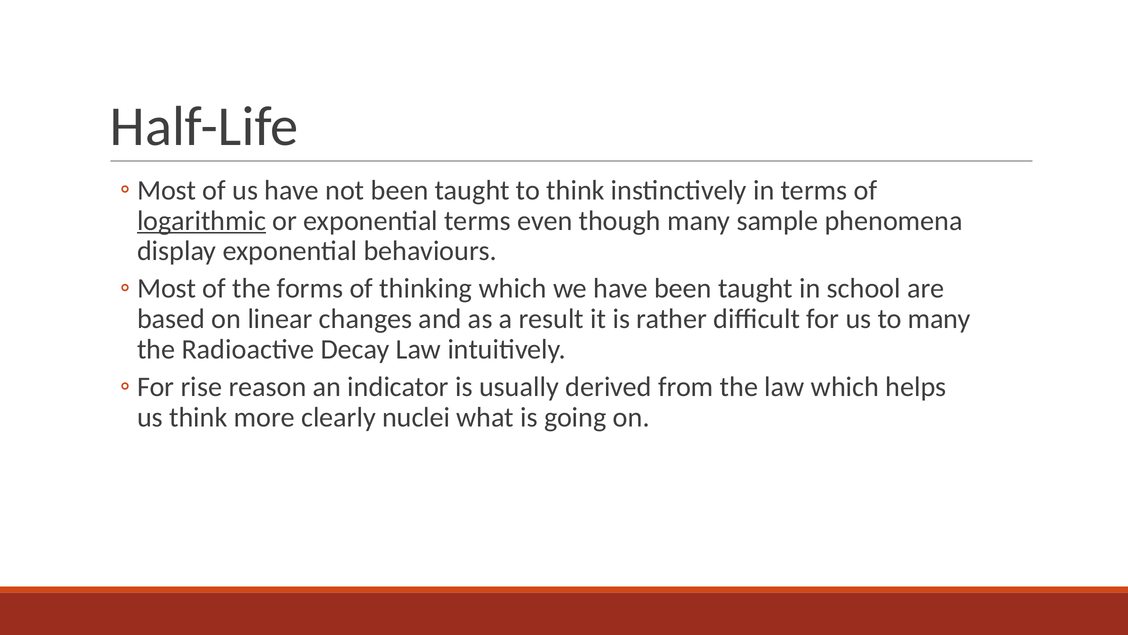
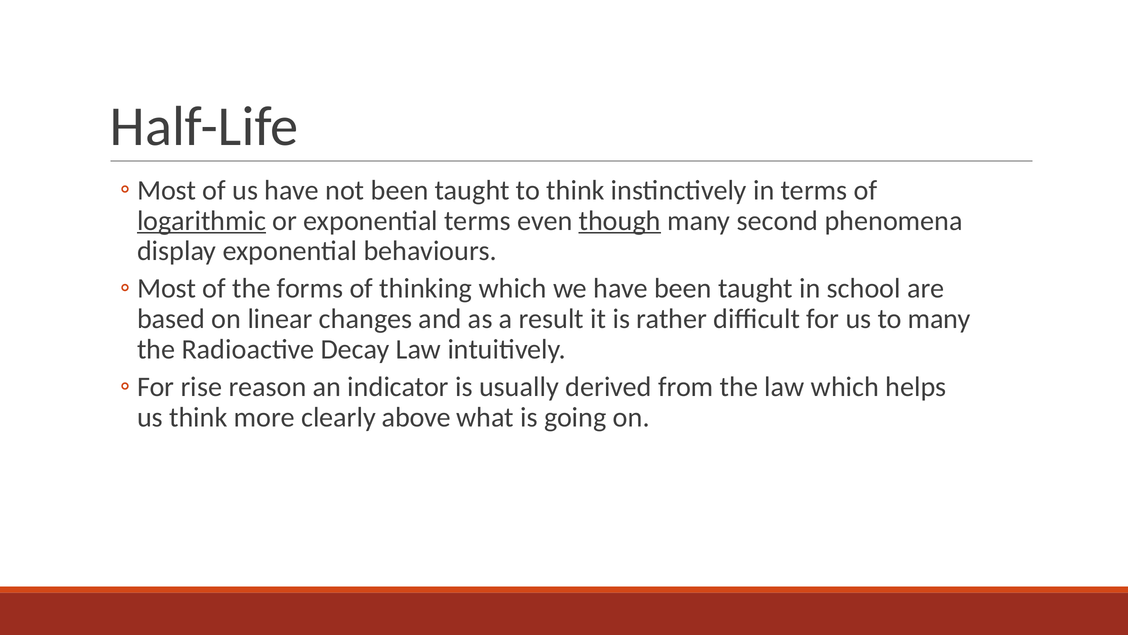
though underline: none -> present
sample: sample -> second
nuclei: nuclei -> above
